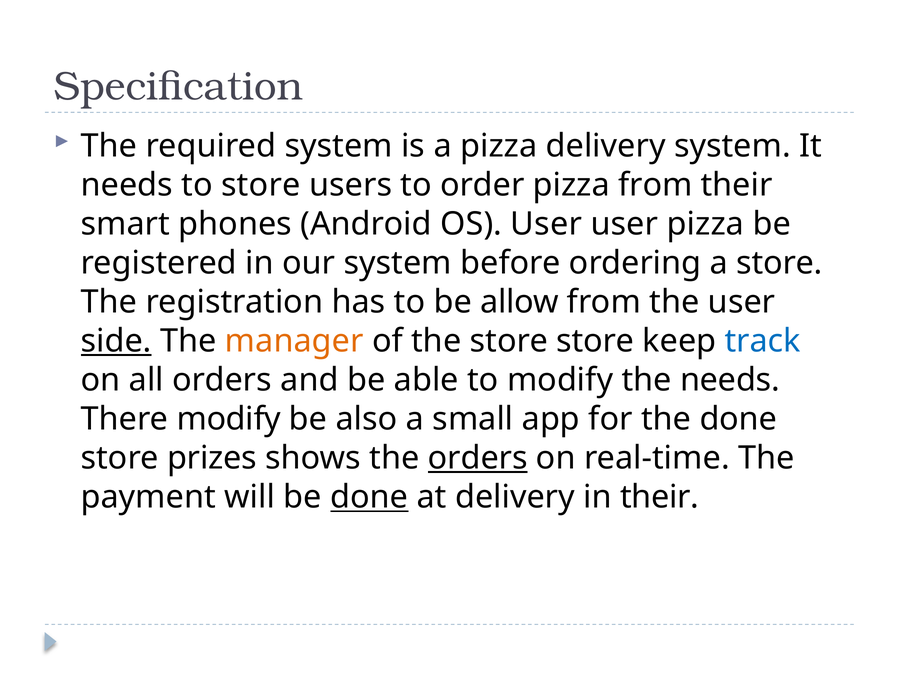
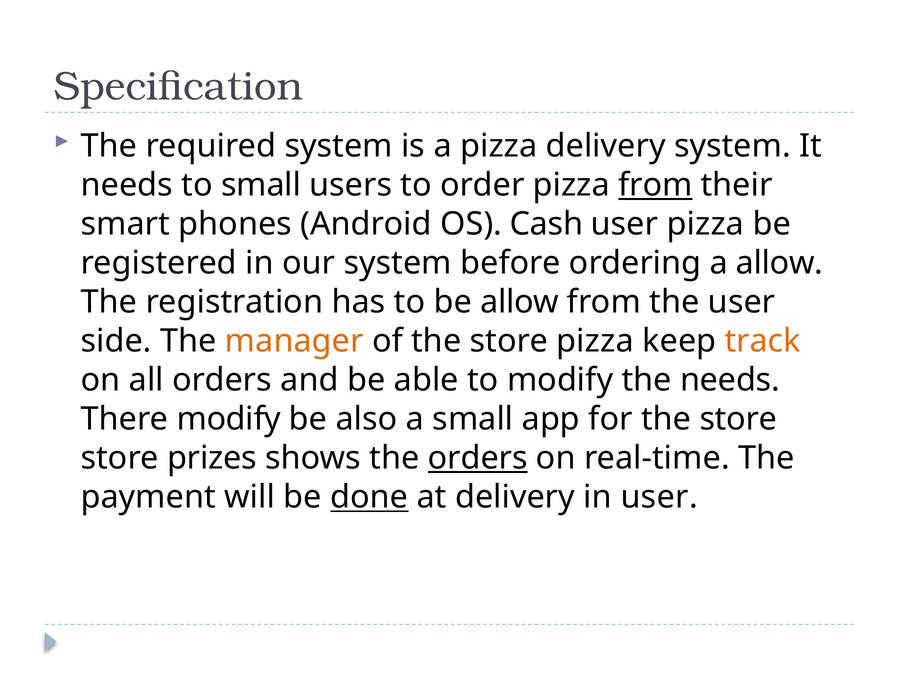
to store: store -> small
from at (655, 185) underline: none -> present
OS User: User -> Cash
a store: store -> allow
side underline: present -> none
store store: store -> pizza
track colour: blue -> orange
for the done: done -> store
in their: their -> user
